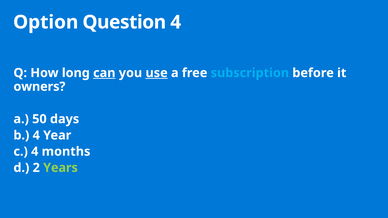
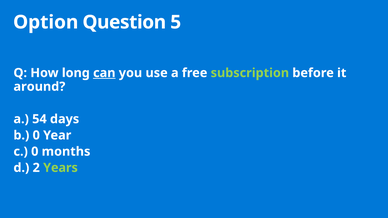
Question 4: 4 -> 5
use underline: present -> none
subscription colour: light blue -> light green
owners: owners -> around
50: 50 -> 54
b 4: 4 -> 0
c 4: 4 -> 0
